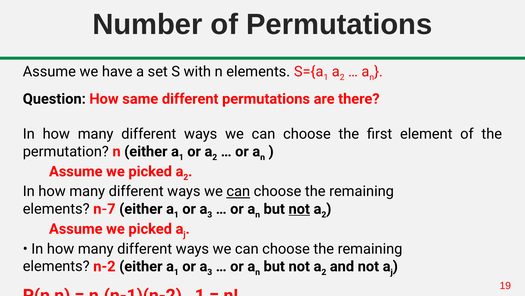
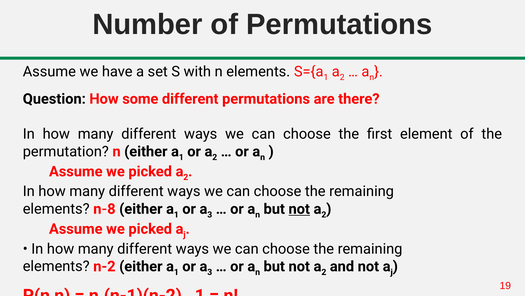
same: same -> some
can at (238, 191) underline: present -> none
n-7: n-7 -> n-8
